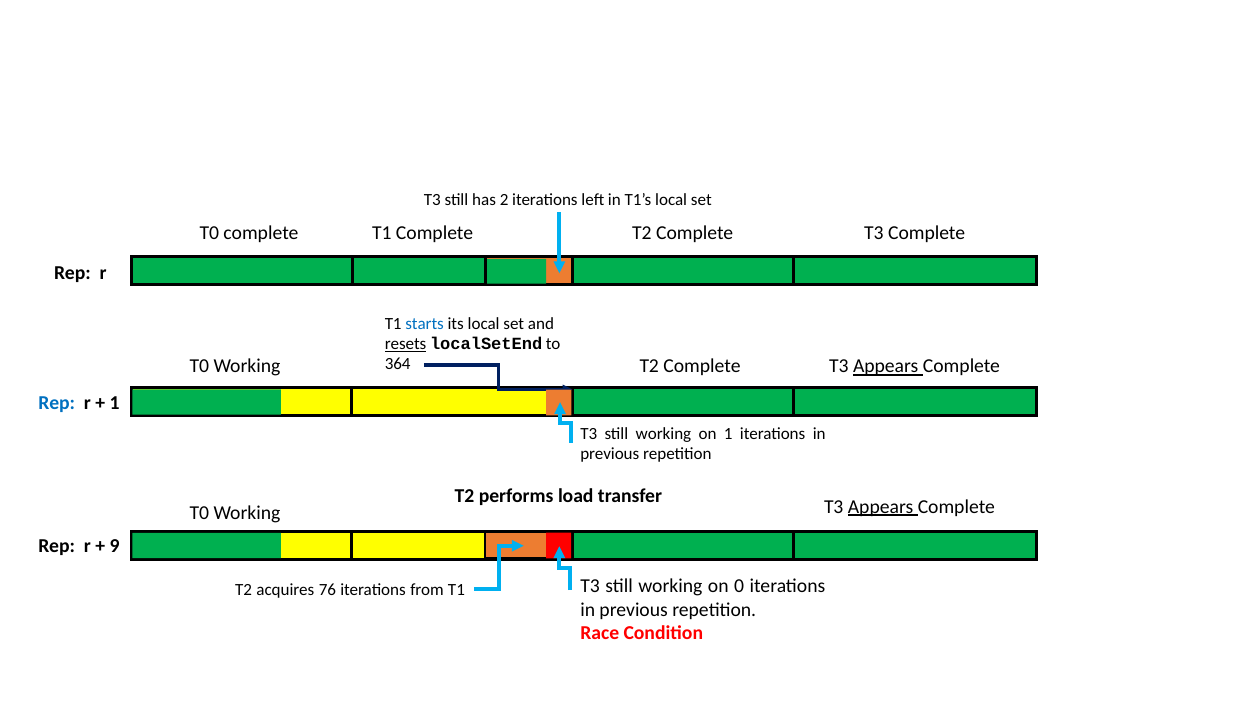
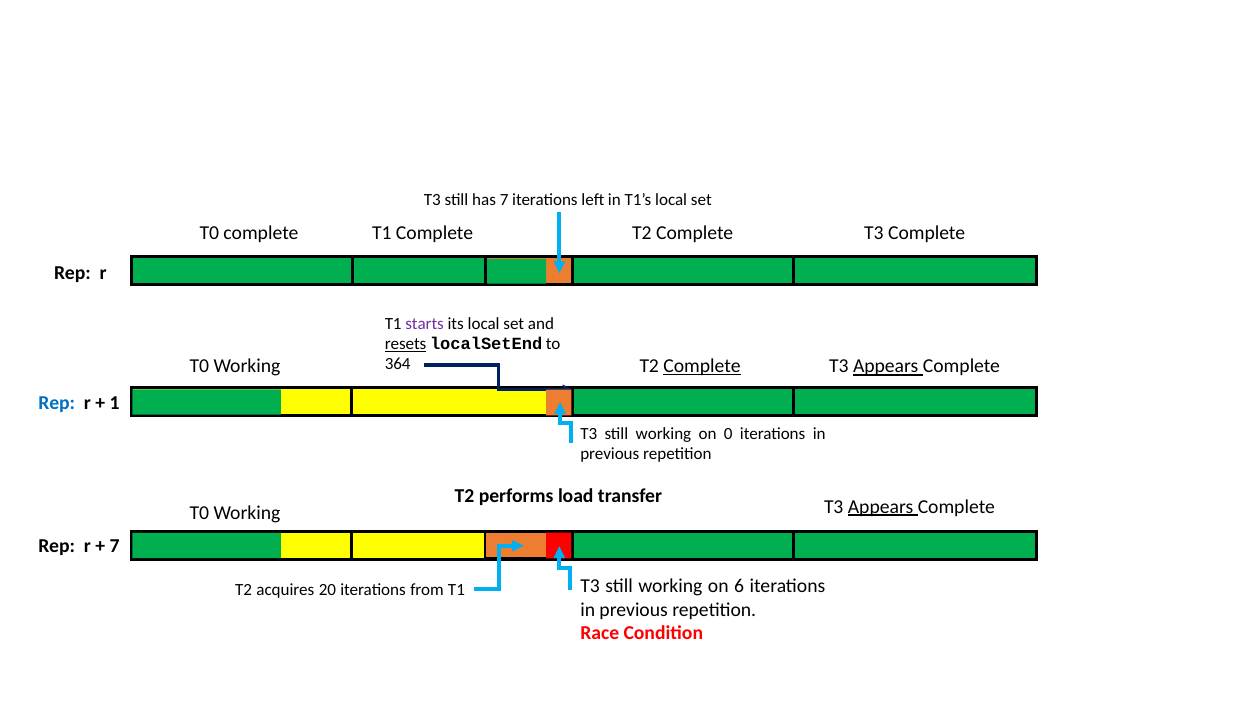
has 2: 2 -> 7
starts colour: blue -> purple
Complete at (702, 366) underline: none -> present
on 1: 1 -> 0
9 at (115, 546): 9 -> 7
0: 0 -> 6
76: 76 -> 20
